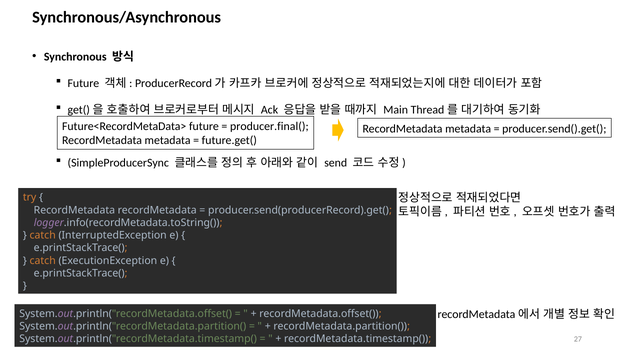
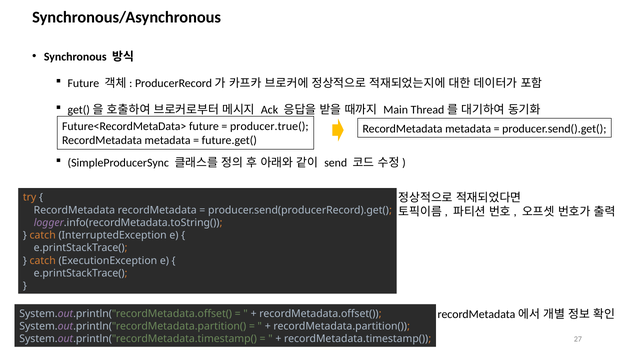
producer.final(: producer.final( -> producer.true(
